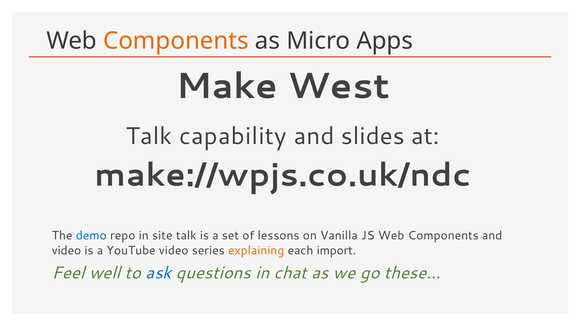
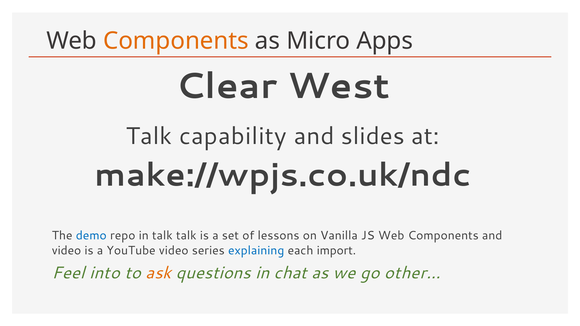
Make: Make -> Clear
in site: site -> talk
explaining colour: orange -> blue
well: well -> into
ask colour: blue -> orange
these…: these… -> other…
